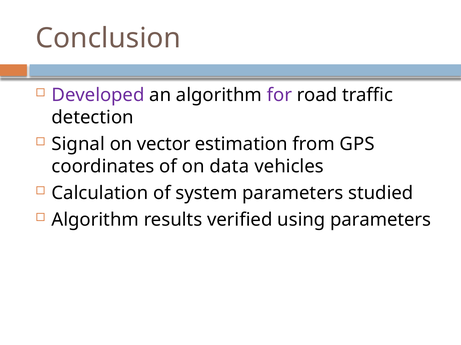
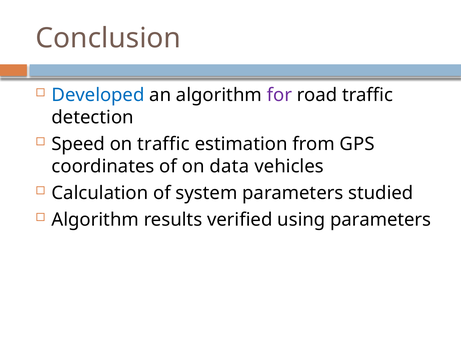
Developed colour: purple -> blue
Signal: Signal -> Speed
on vector: vector -> traffic
